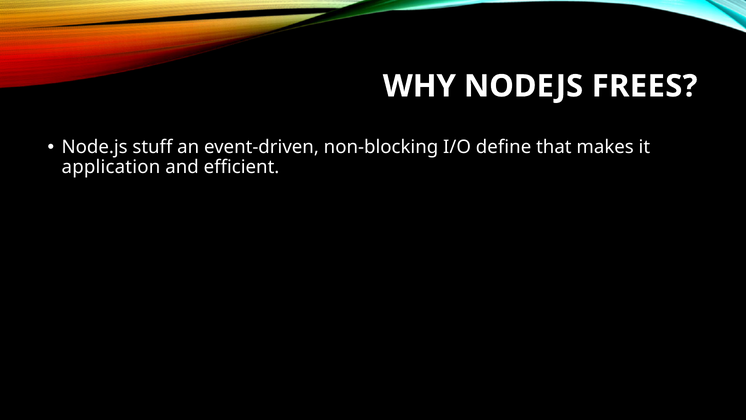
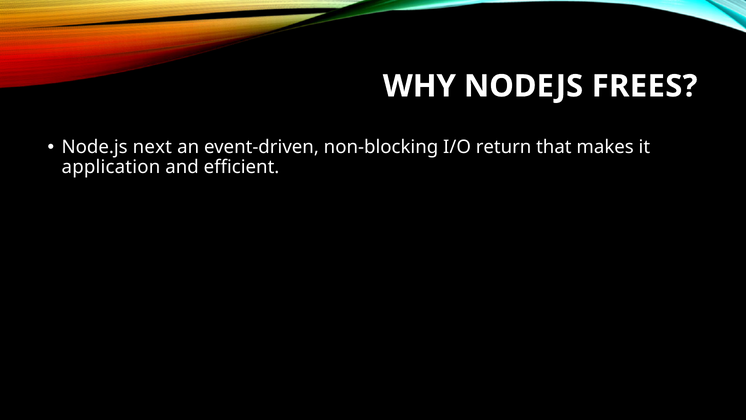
stuff: stuff -> next
define: define -> return
